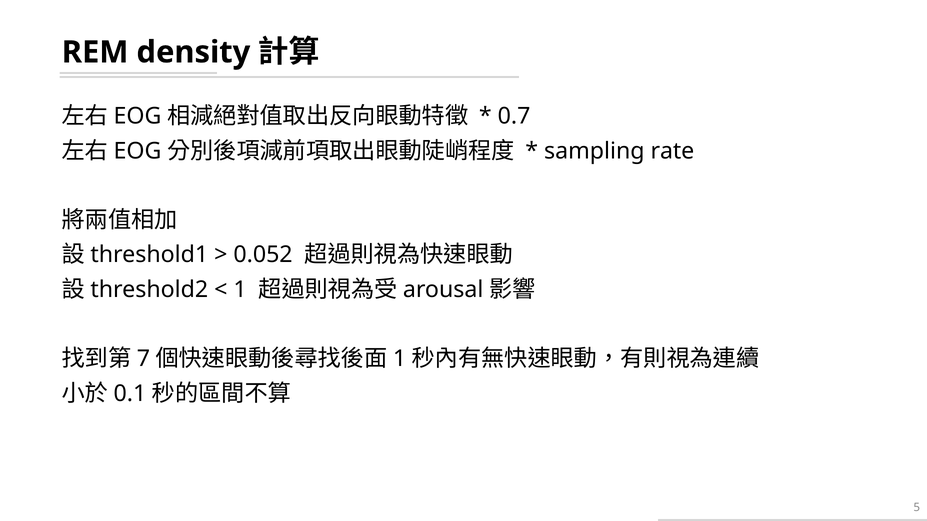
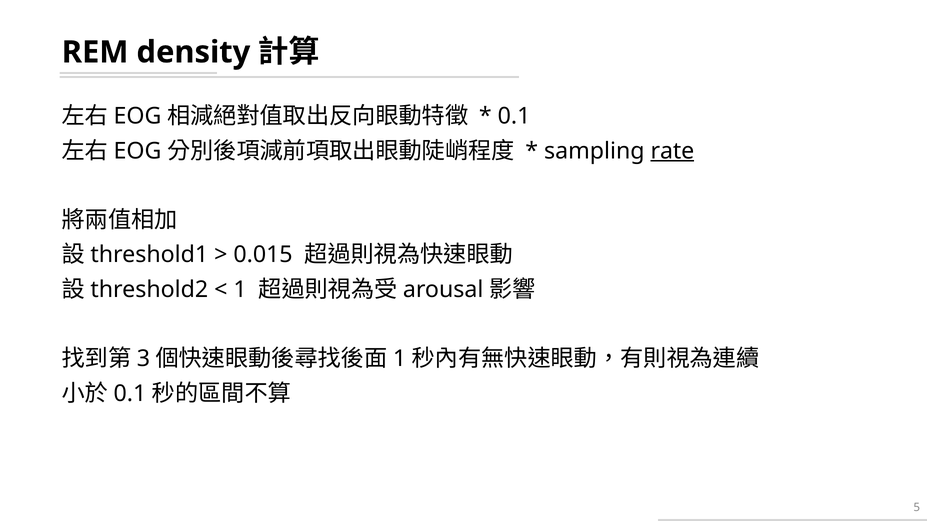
0.7 at (514, 116): 0.7 -> 0.1
rate underline: none -> present
0.052: 0.052 -> 0.015
7: 7 -> 3
